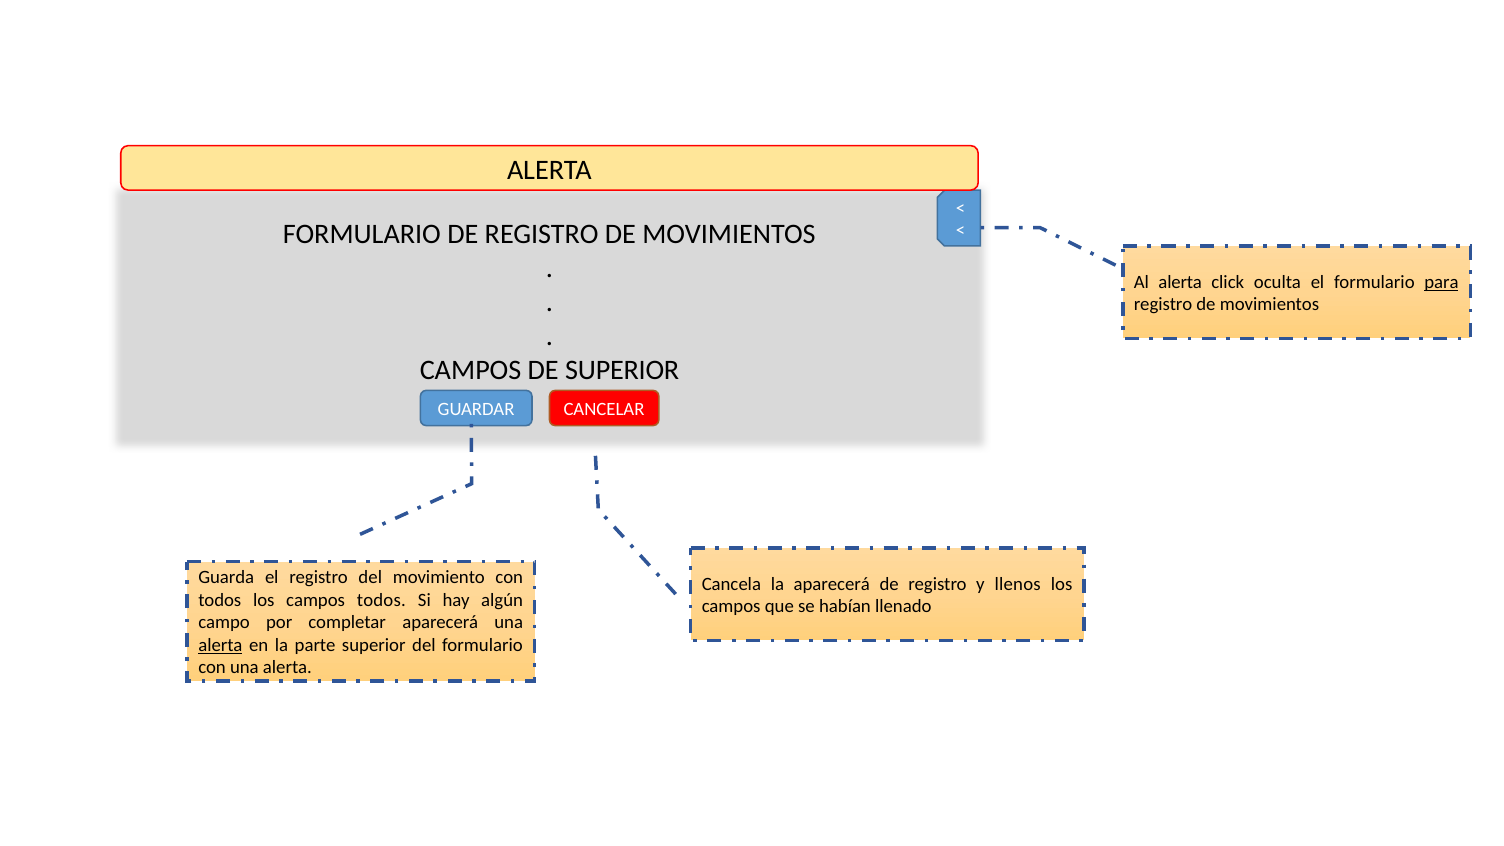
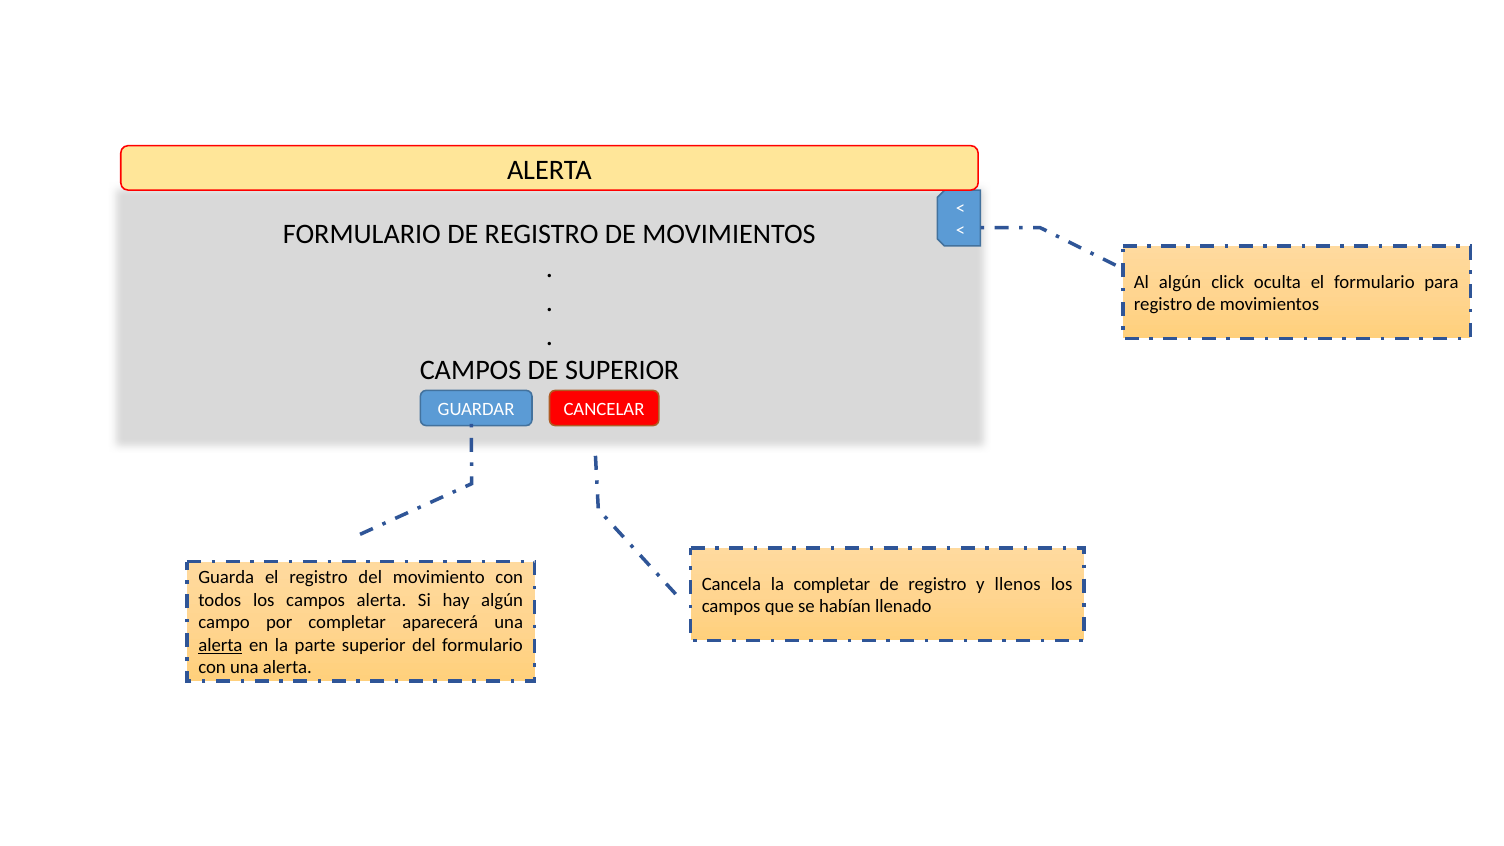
Al alerta: alerta -> algún
para underline: present -> none
la aparecerá: aparecerá -> completar
campos todos: todos -> alerta
